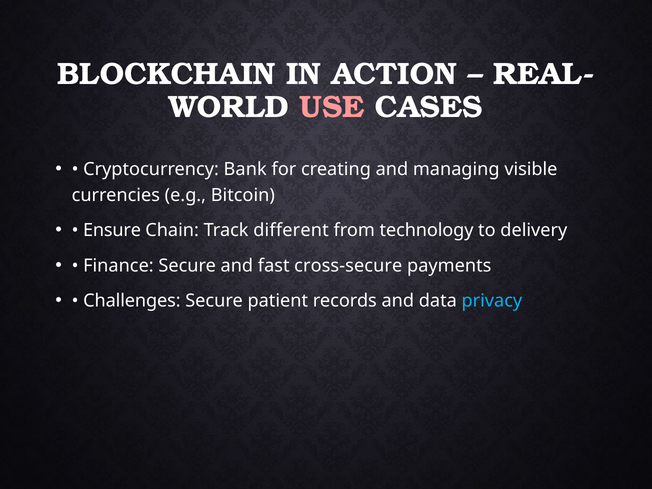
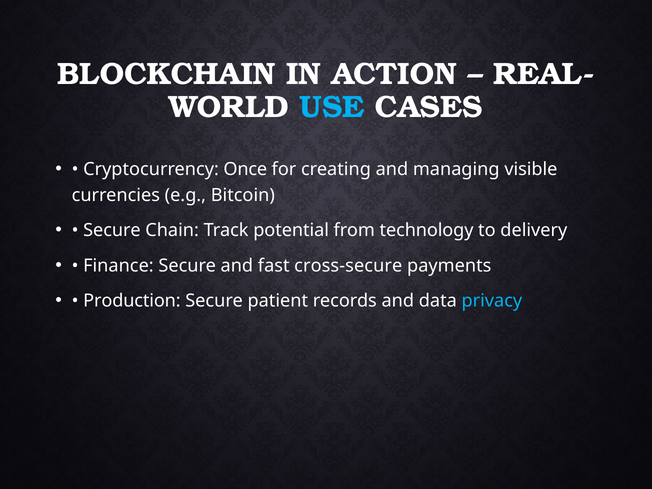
USE colour: pink -> light blue
Bank: Bank -> Once
Ensure at (112, 230): Ensure -> Secure
different: different -> potential
Challenges: Challenges -> Production
